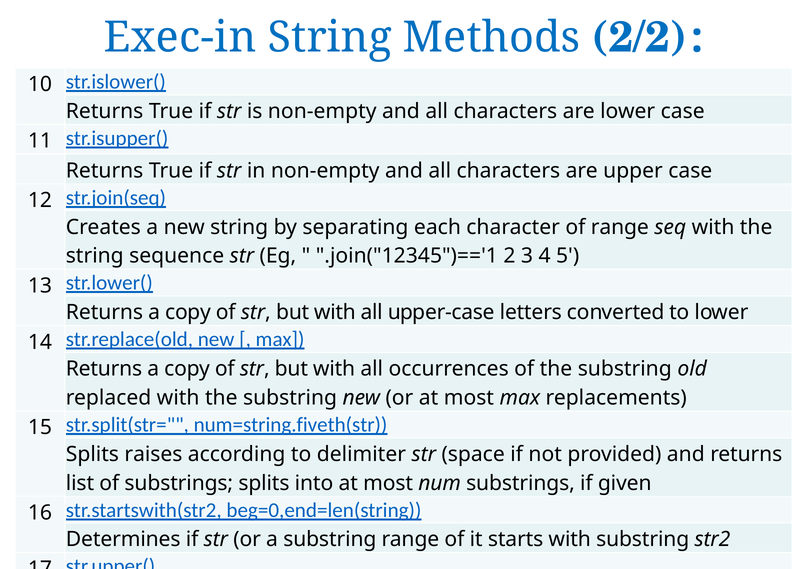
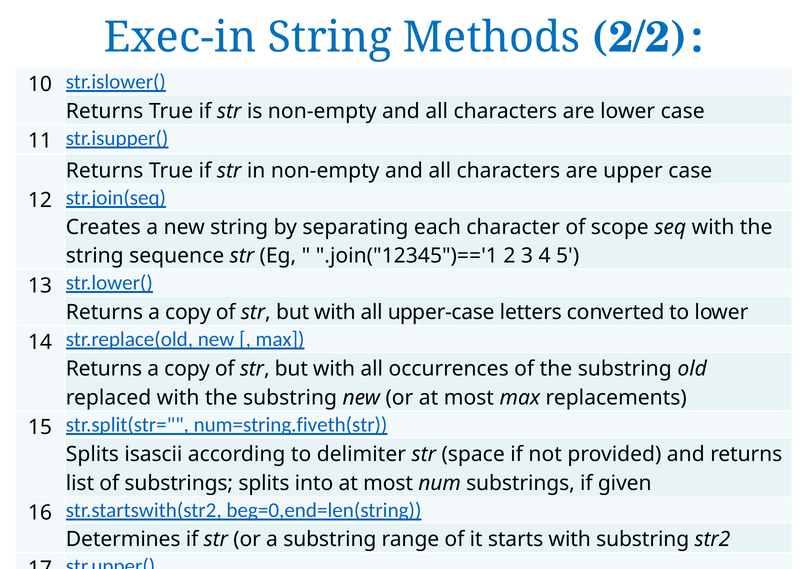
of range: range -> scope
raises: raises -> isascii
